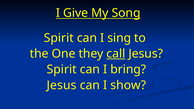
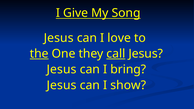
Spirit at (59, 38): Spirit -> Jesus
sing: sing -> love
the underline: none -> present
Spirit at (62, 69): Spirit -> Jesus
